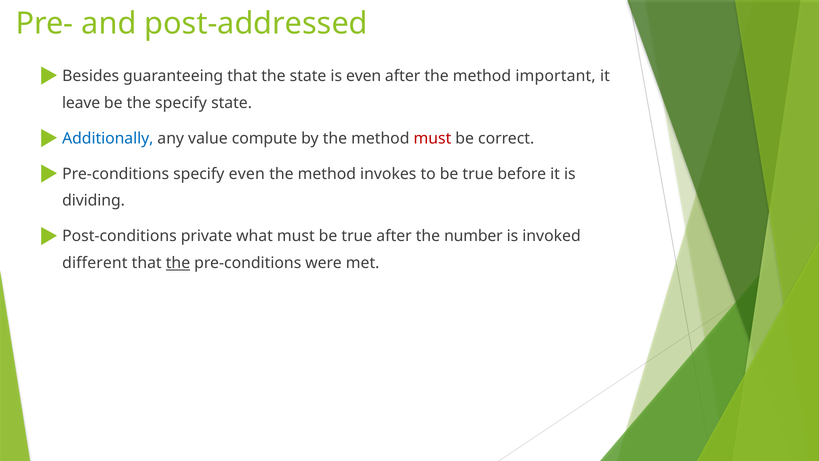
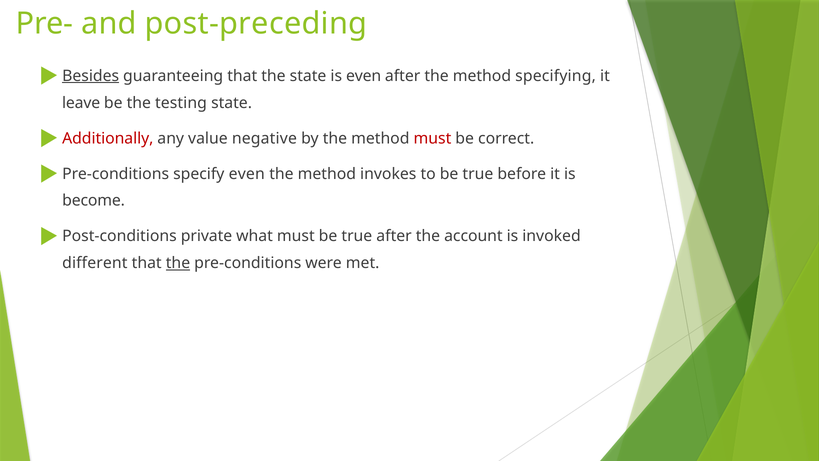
post-addressed: post-addressed -> post-preceding
Besides underline: none -> present
important: important -> specifying
the specify: specify -> testing
Additionally colour: blue -> red
compute: compute -> negative
dividing: dividing -> become
number: number -> account
